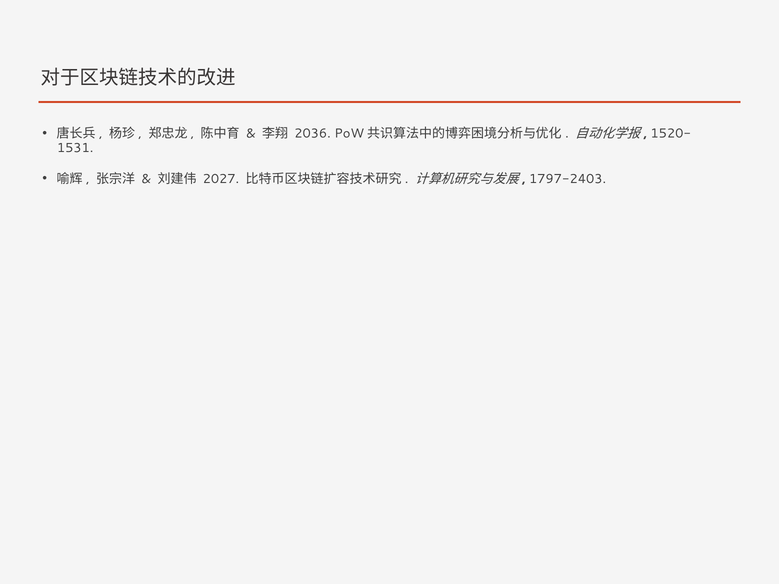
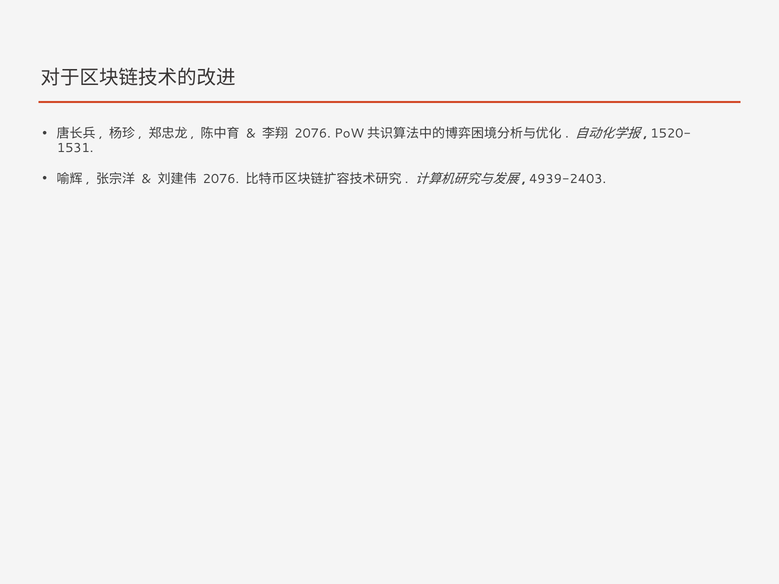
2036 at (313, 134): 2036 -> 2076
2027 at (221, 179): 2027 -> 2076
1797-2403: 1797-2403 -> 4939-2403
